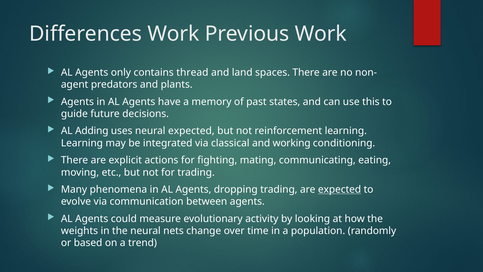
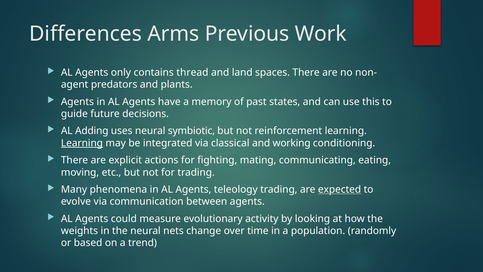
Differences Work: Work -> Arms
neural expected: expected -> symbiotic
Learning at (82, 143) underline: none -> present
dropping: dropping -> teleology
